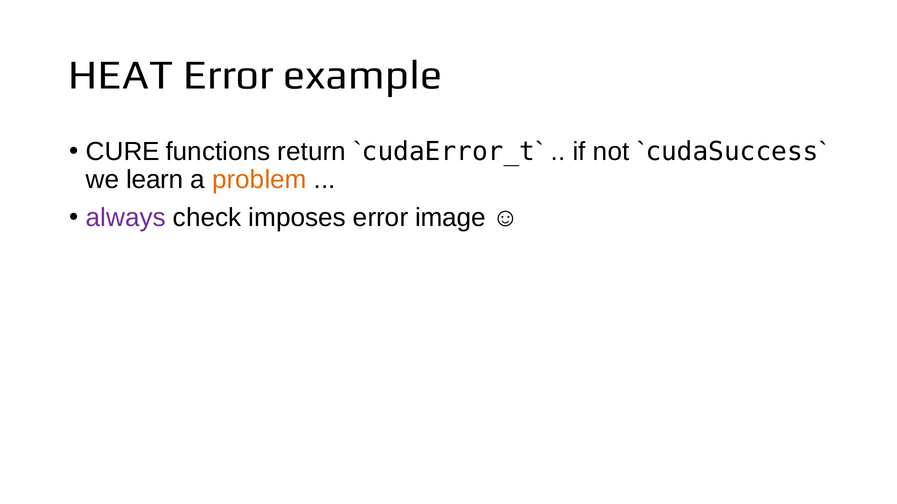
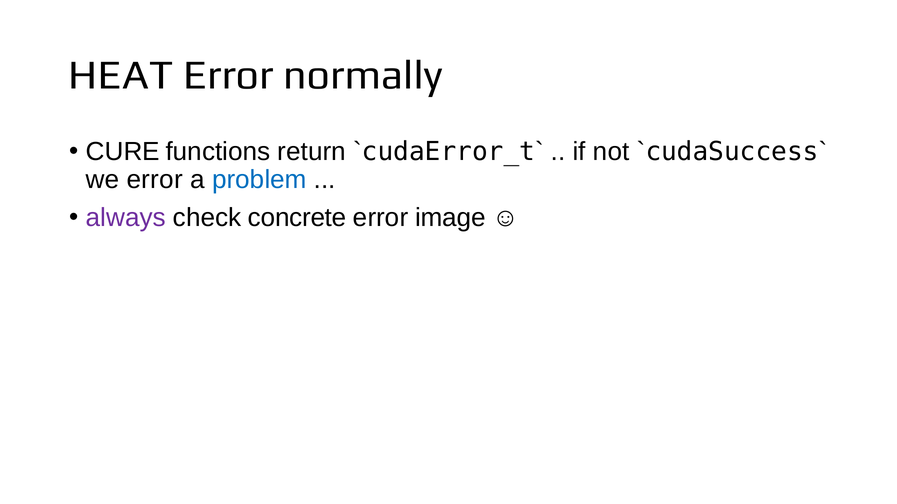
example: example -> normally
we learn: learn -> error
problem colour: orange -> blue
imposes: imposes -> concrete
